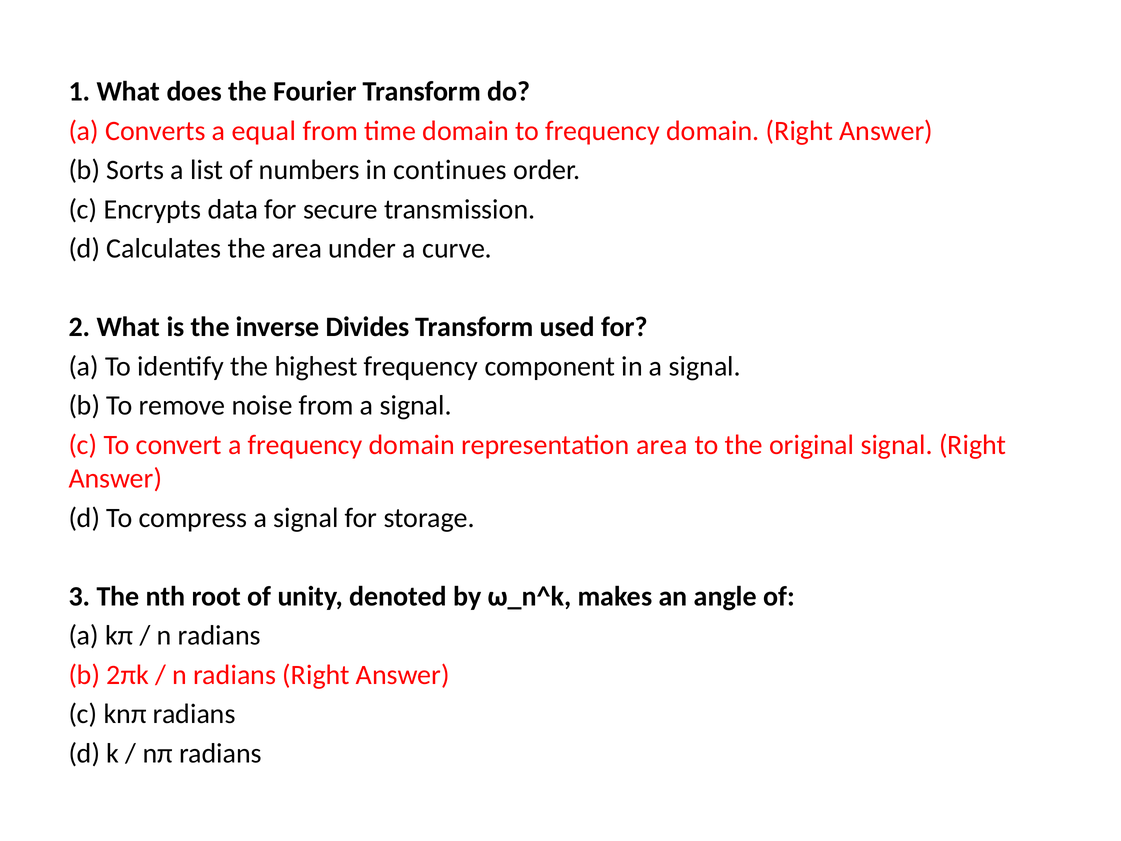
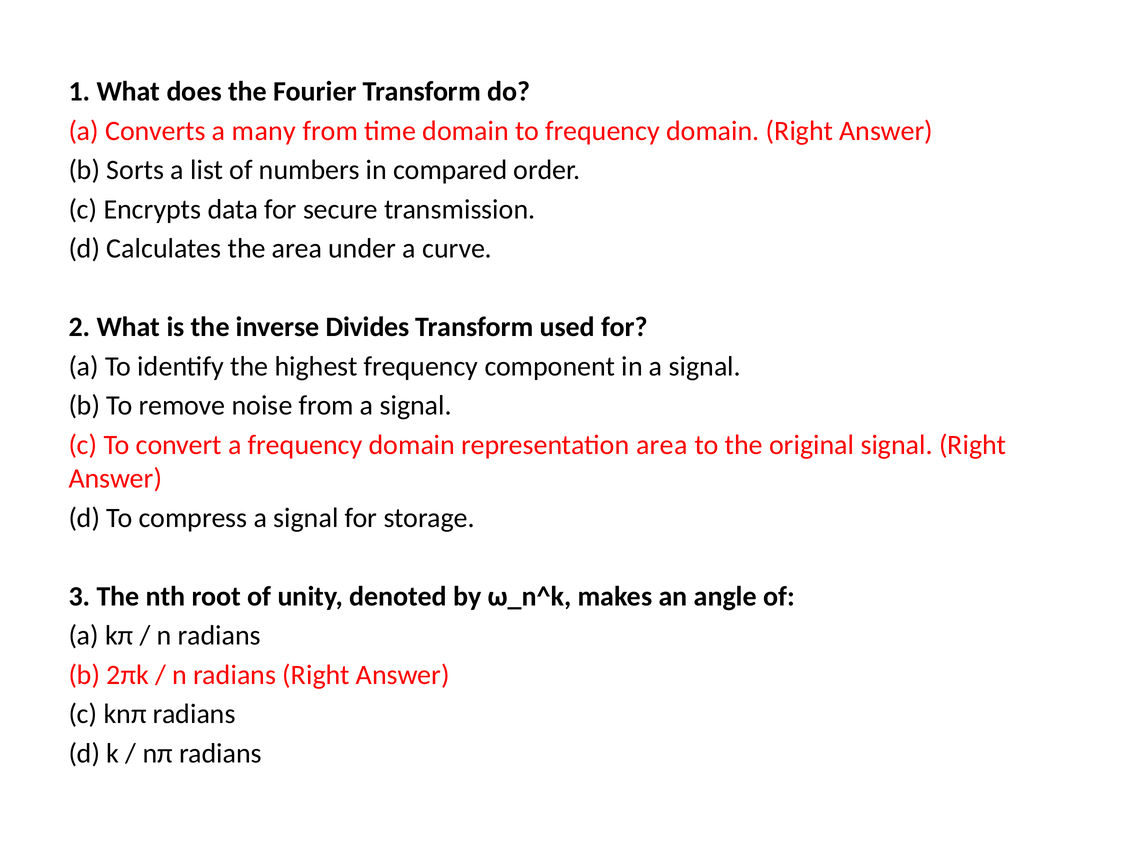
equal: equal -> many
continues: continues -> compared
